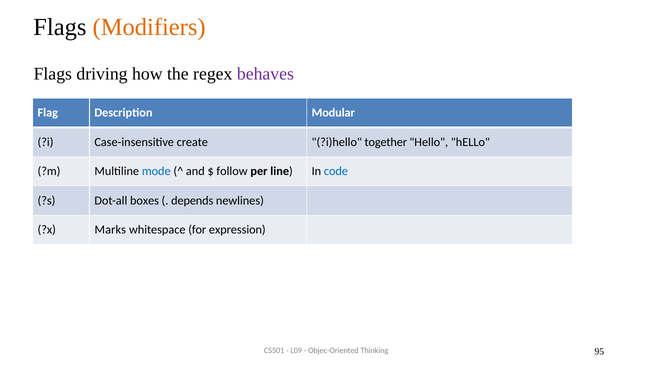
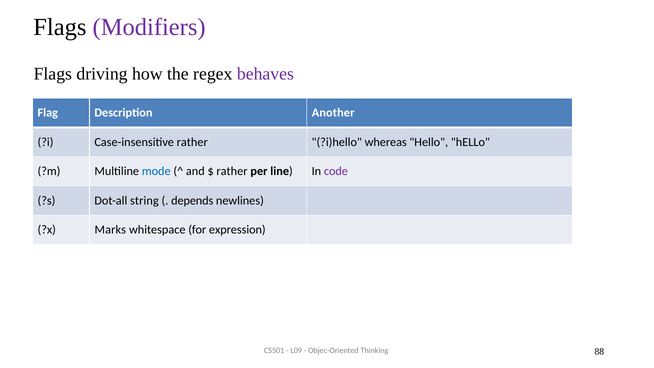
Modifiers colour: orange -> purple
Modular: Modular -> Another
Case-insensitive create: create -> rather
together: together -> whereas
follow at (232, 171): follow -> rather
code colour: blue -> purple
boxes: boxes -> string
95: 95 -> 88
